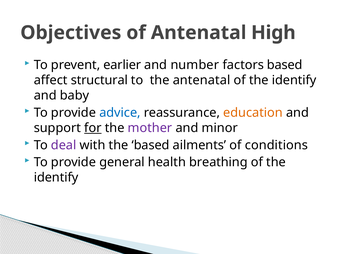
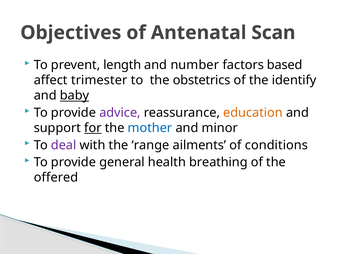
High: High -> Scan
earlier: earlier -> length
structural: structural -> trimester
the antenatal: antenatal -> obstetrics
baby underline: none -> present
advice colour: blue -> purple
mother colour: purple -> blue
the based: based -> range
identify at (56, 178): identify -> offered
